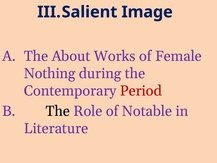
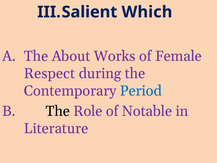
Image: Image -> Which
Nothing: Nothing -> Respect
Period colour: red -> blue
